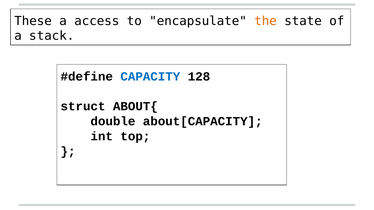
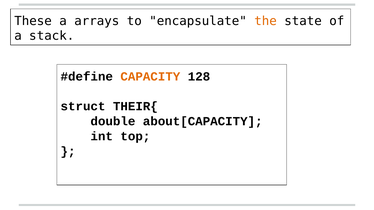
access: access -> arrays
CAPACITY colour: blue -> orange
ABOUT{: ABOUT{ -> THEIR{
